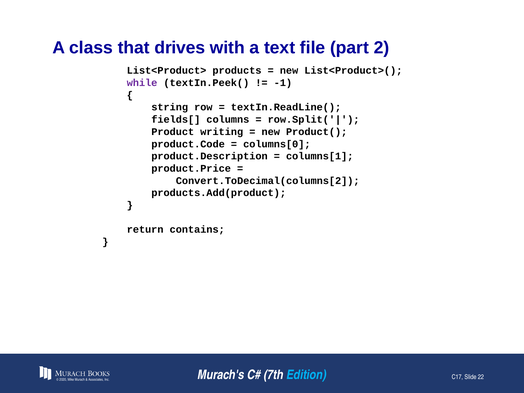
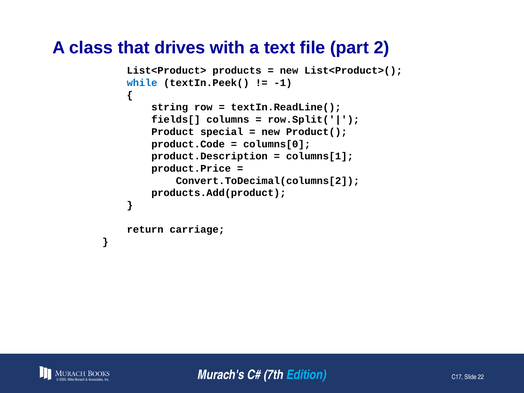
while colour: purple -> blue
writing: writing -> special
contains: contains -> carriage
